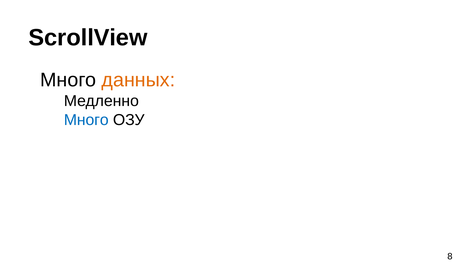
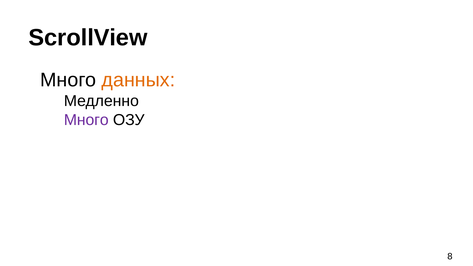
Много at (86, 120) colour: blue -> purple
